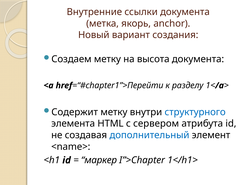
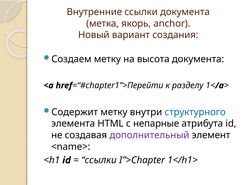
сервером: сервером -> непарные
дополнительный colour: blue -> purple
маркер at (99, 160): маркер -> ссылки
